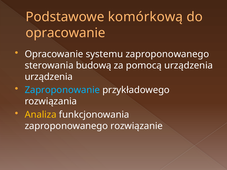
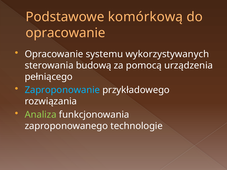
systemu zaproponowanego: zaproponowanego -> wykorzystywanych
urządzenia at (49, 77): urządzenia -> pełniącego
Analiza colour: yellow -> light green
rozwiązanie: rozwiązanie -> technologie
